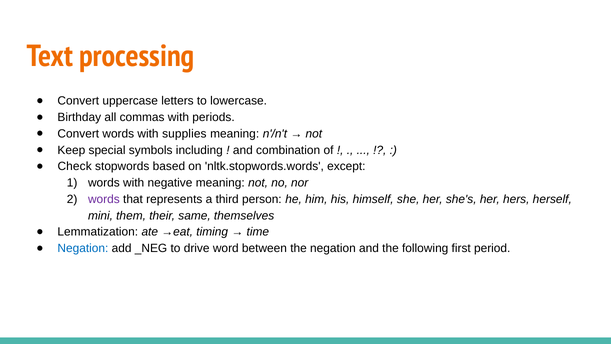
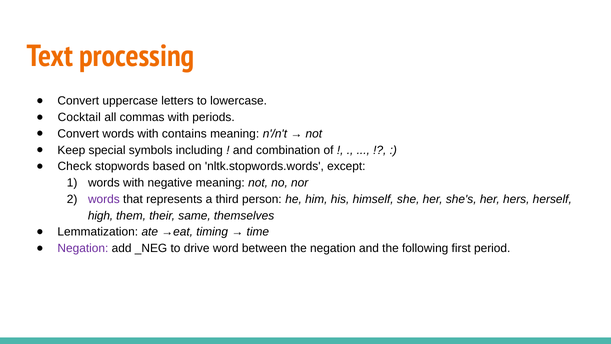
Birthday: Birthday -> Cocktail
supplies: supplies -> contains
mini: mini -> high
Negation at (83, 248) colour: blue -> purple
